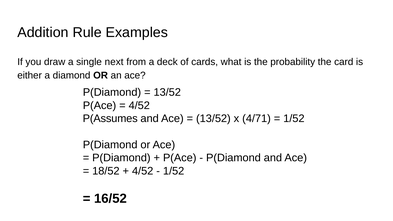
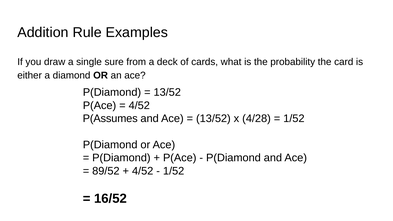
next: next -> sure
4/71: 4/71 -> 4/28
18/52: 18/52 -> 89/52
